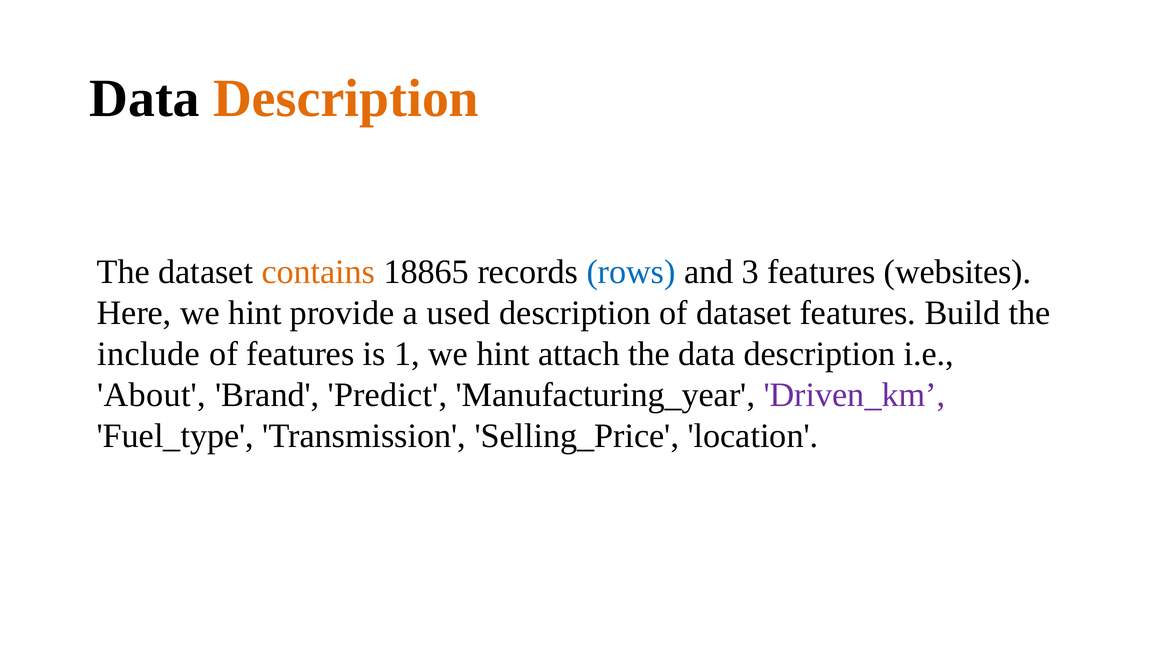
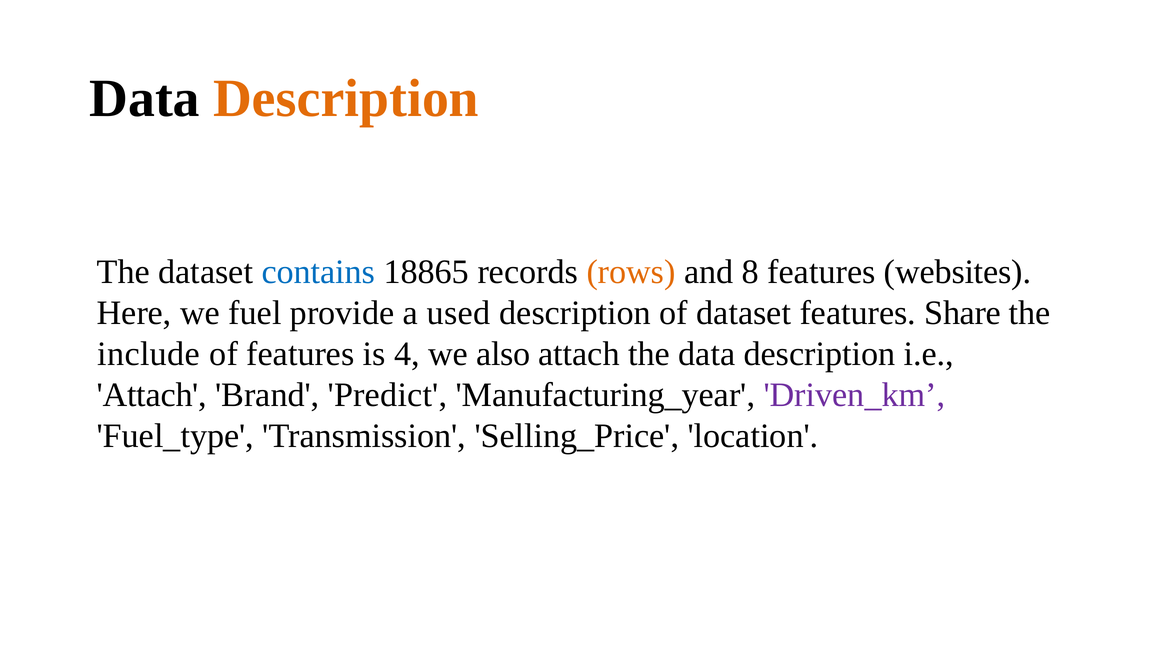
contains colour: orange -> blue
rows colour: blue -> orange
3: 3 -> 8
Here we hint: hint -> fuel
Build: Build -> Share
1: 1 -> 4
hint at (503, 354): hint -> also
About at (152, 395): About -> Attach
